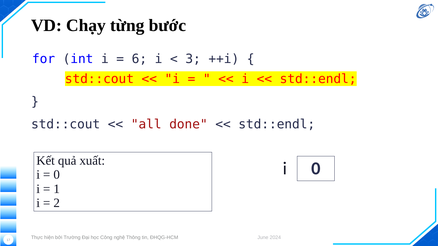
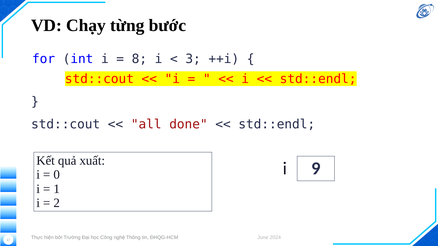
6: 6 -> 8
i 0: 0 -> 9
